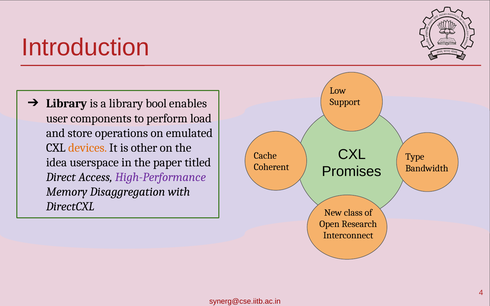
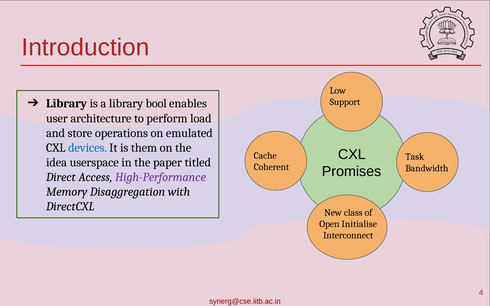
components: components -> architecture
devices colour: orange -> blue
other: other -> them
Type: Type -> Task
Research: Research -> Initialise
